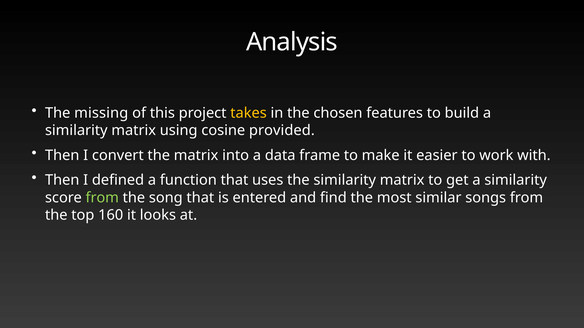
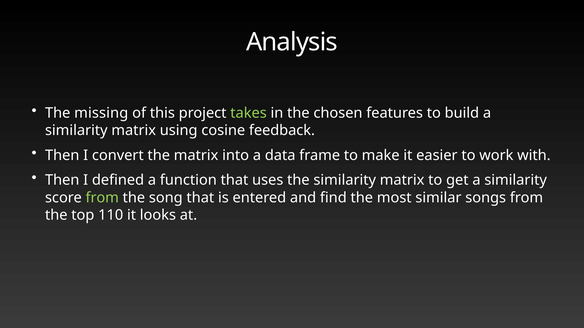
takes colour: yellow -> light green
provided: provided -> feedback
160: 160 -> 110
